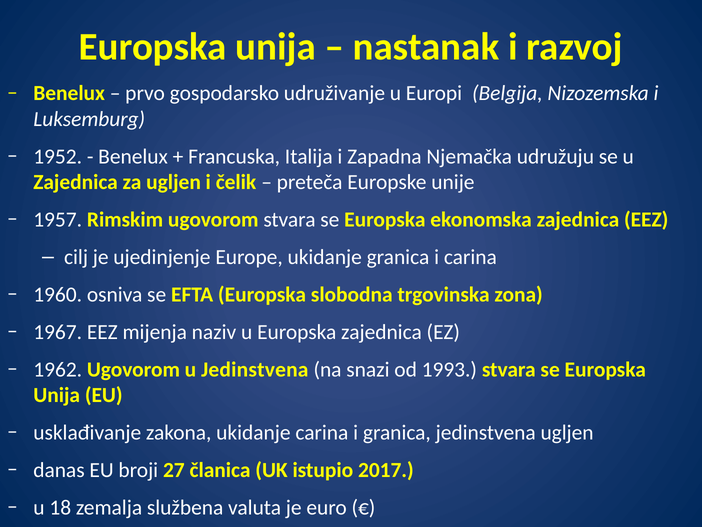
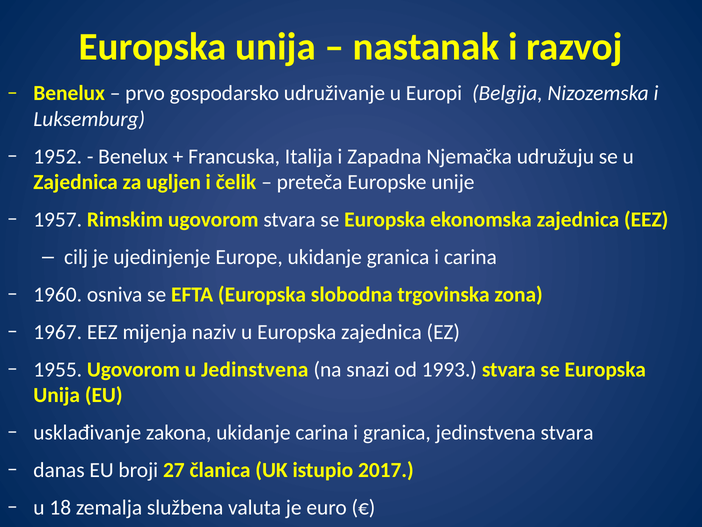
1962: 1962 -> 1955
jedinstvena ugljen: ugljen -> stvara
